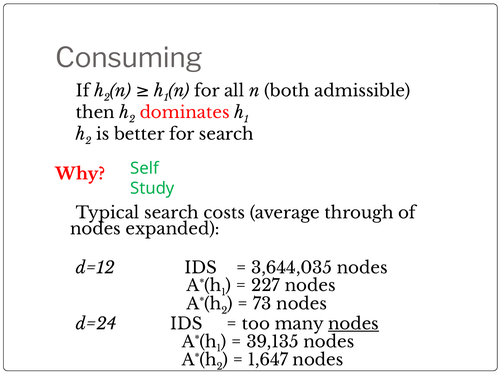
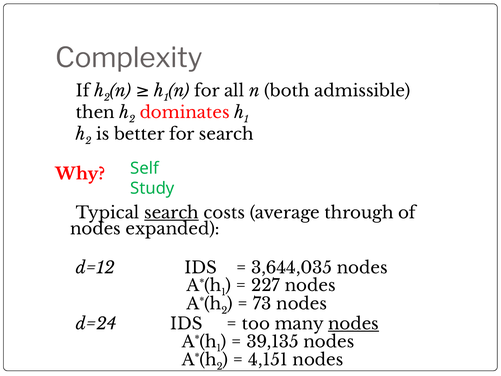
Consuming: Consuming -> Complexity
search at (172, 213) underline: none -> present
1,647: 1,647 -> 4,151
